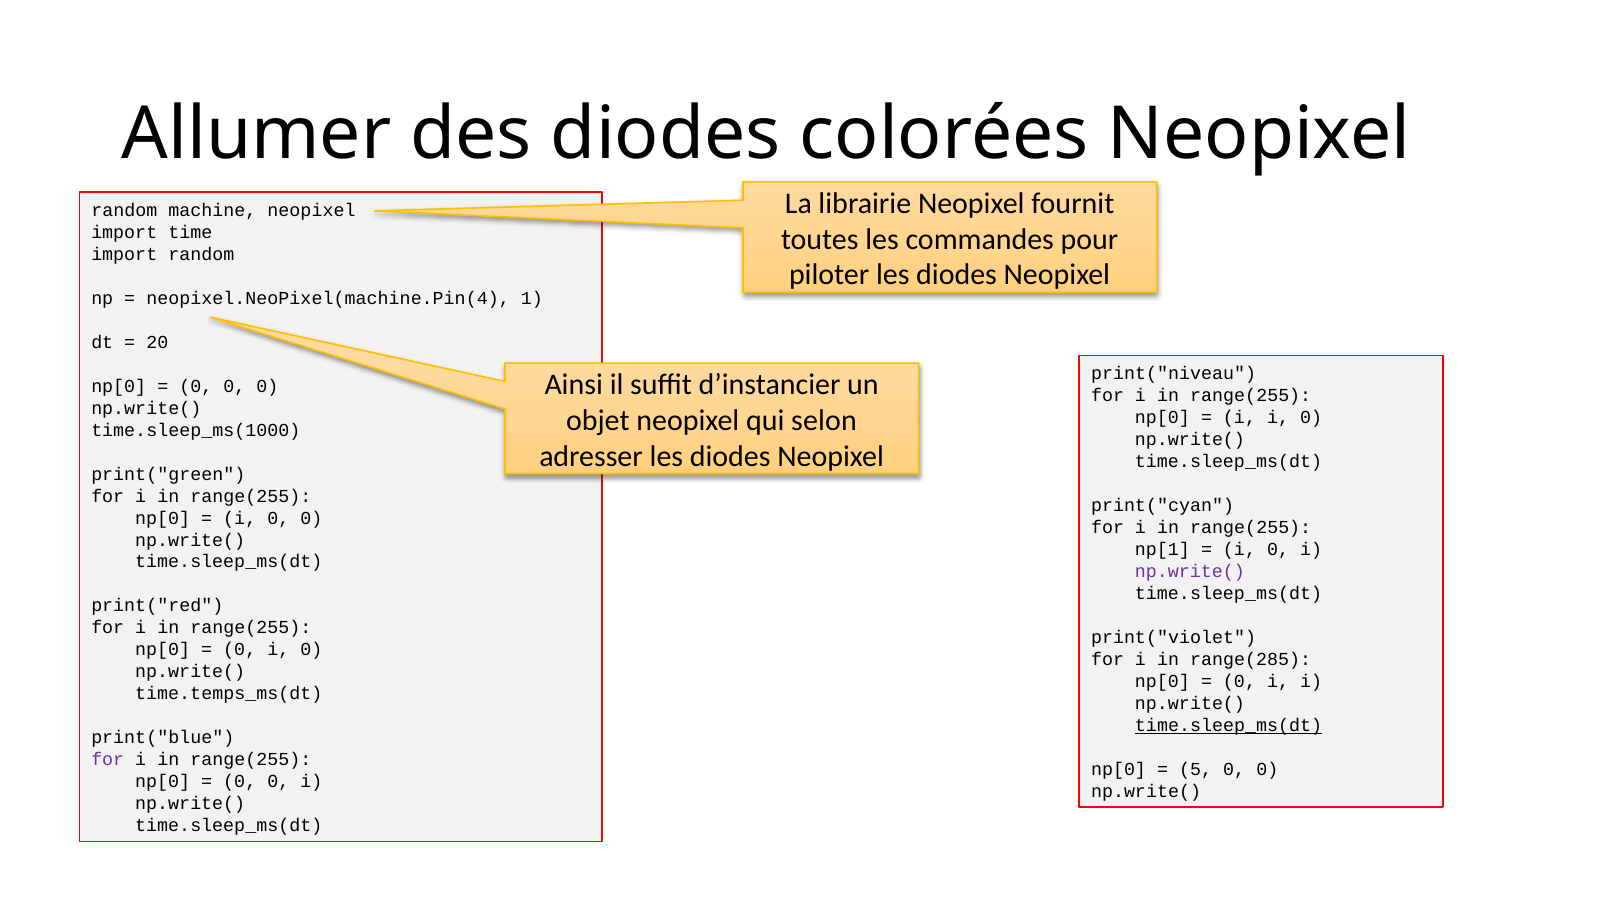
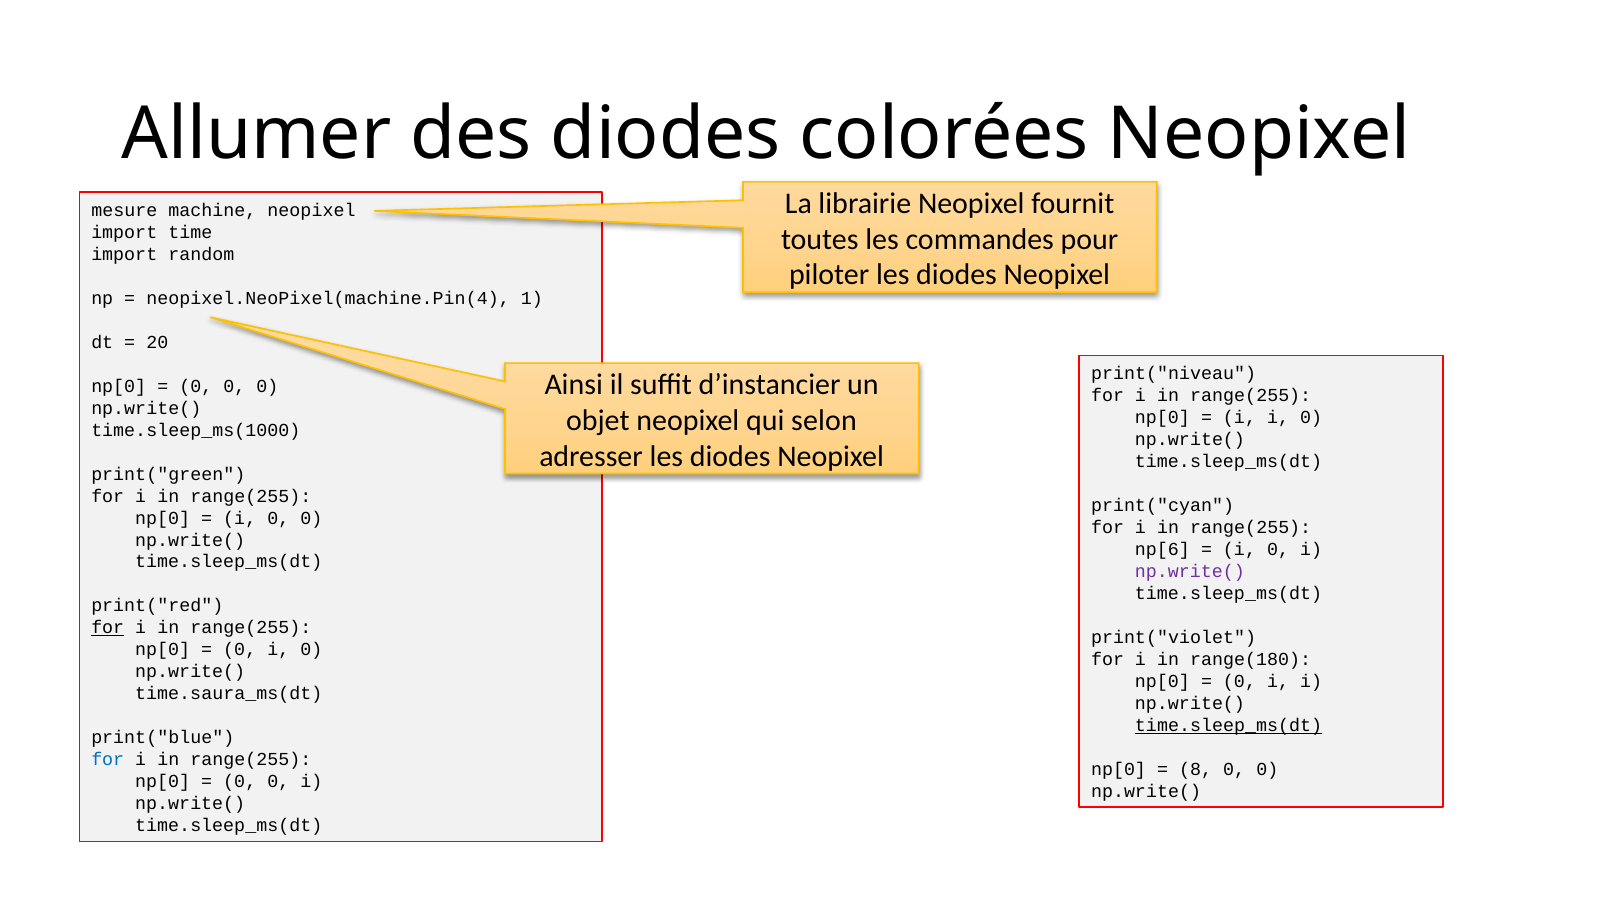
random at (124, 210): random -> mesure
np[1: np[1 -> np[6
for at (108, 628) underline: none -> present
range(285: range(285 -> range(180
time.temps_ms(dt: time.temps_ms(dt -> time.saura_ms(dt
for at (108, 760) colour: purple -> blue
5: 5 -> 8
